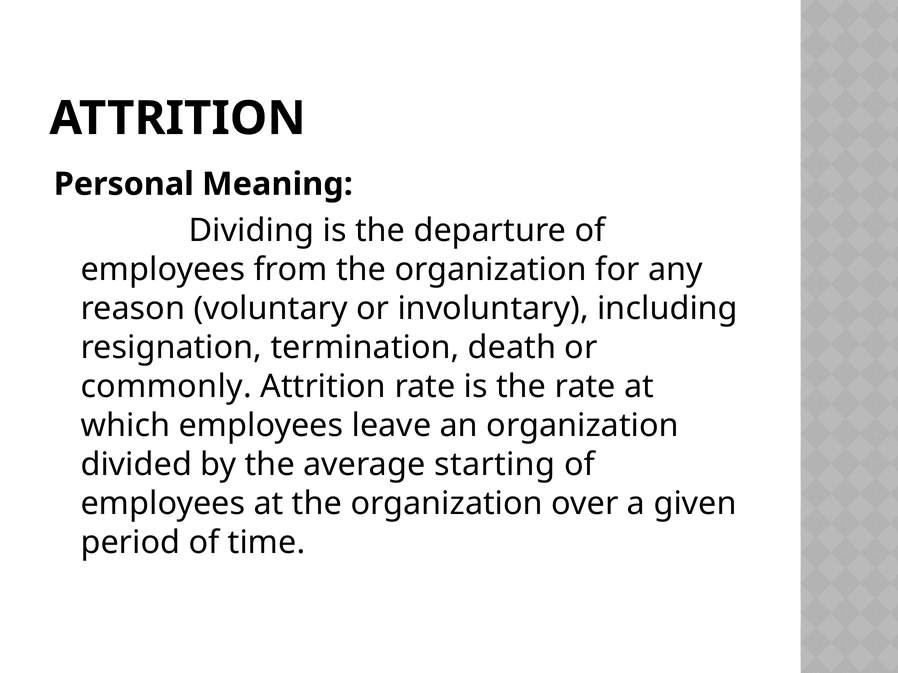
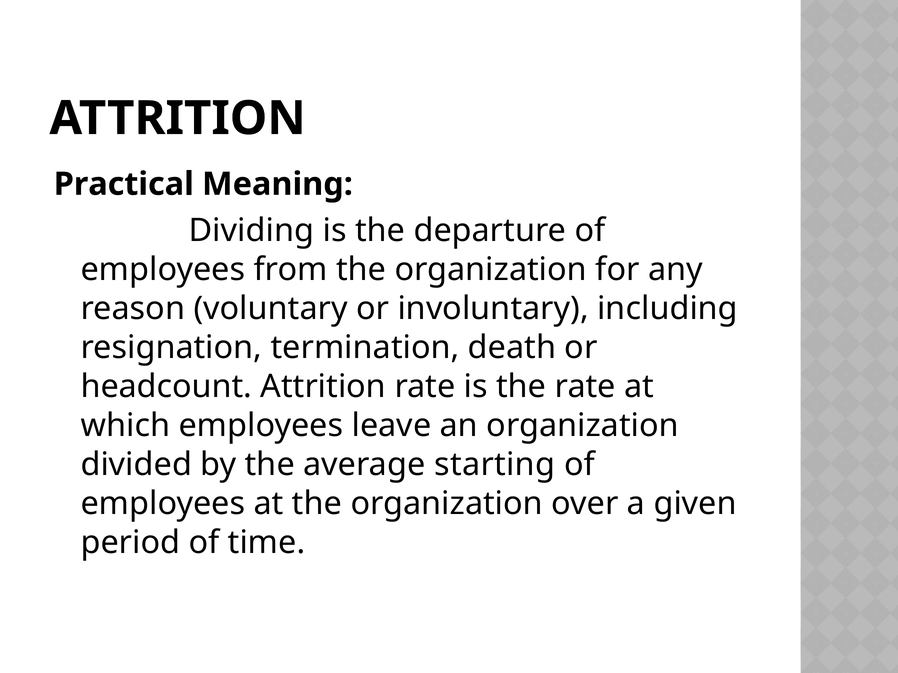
Personal: Personal -> Practical
commonly: commonly -> headcount
